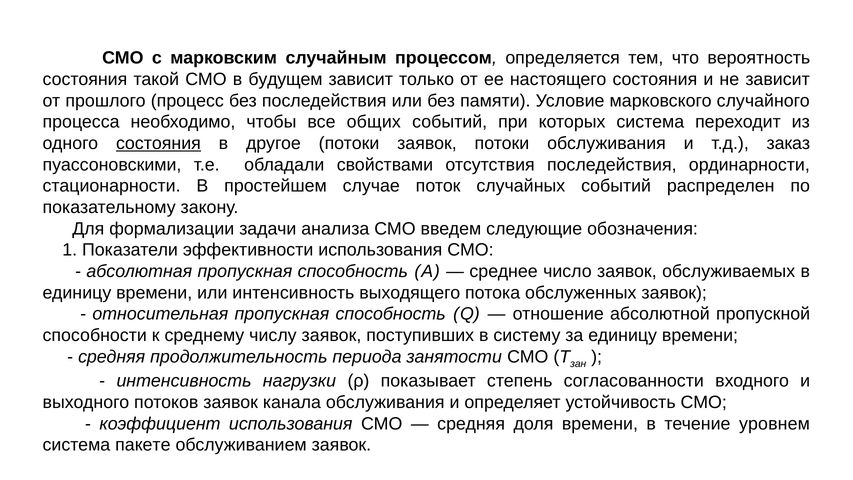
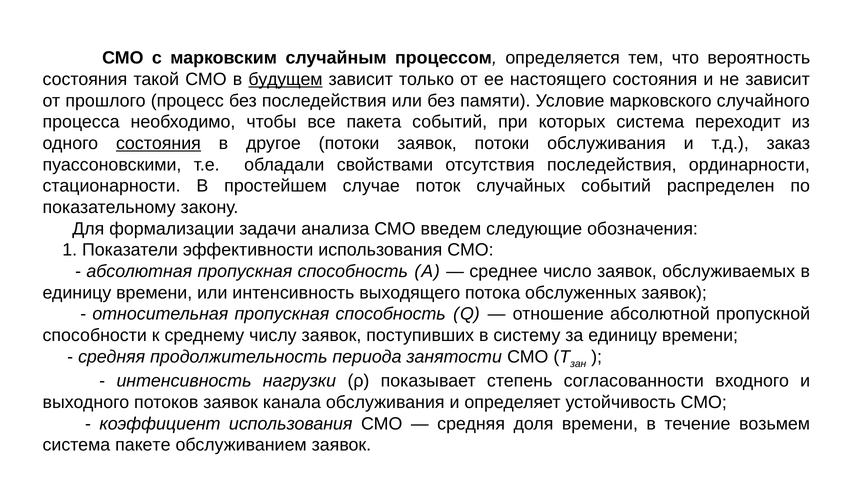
будущем underline: none -> present
общих: общих -> пакета
уровнем: уровнем -> возьмем
